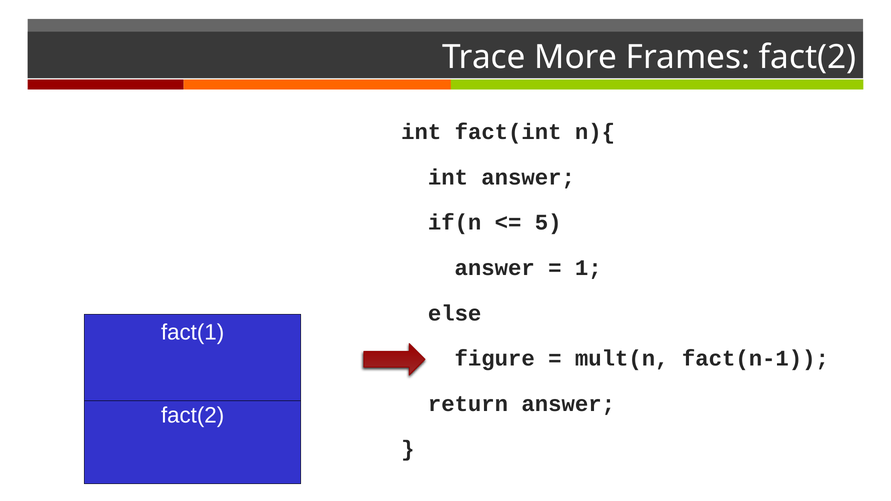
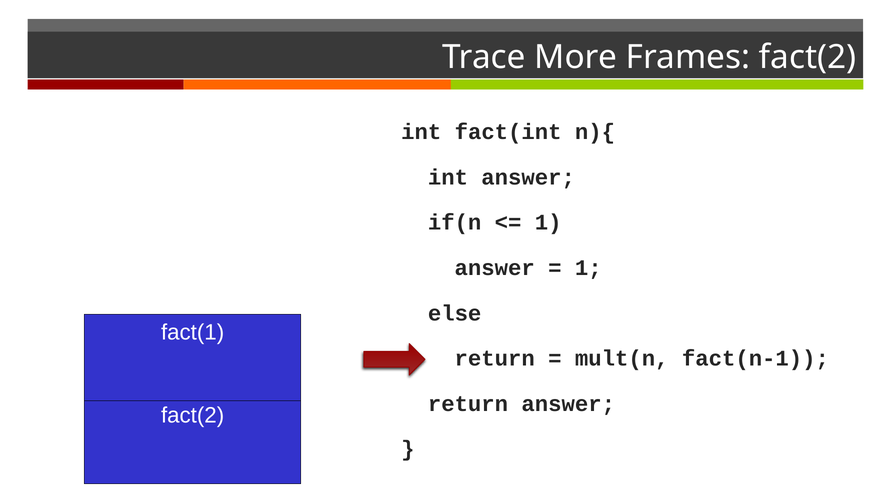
5 at (548, 223): 5 -> 1
figure at (495, 359): figure -> return
